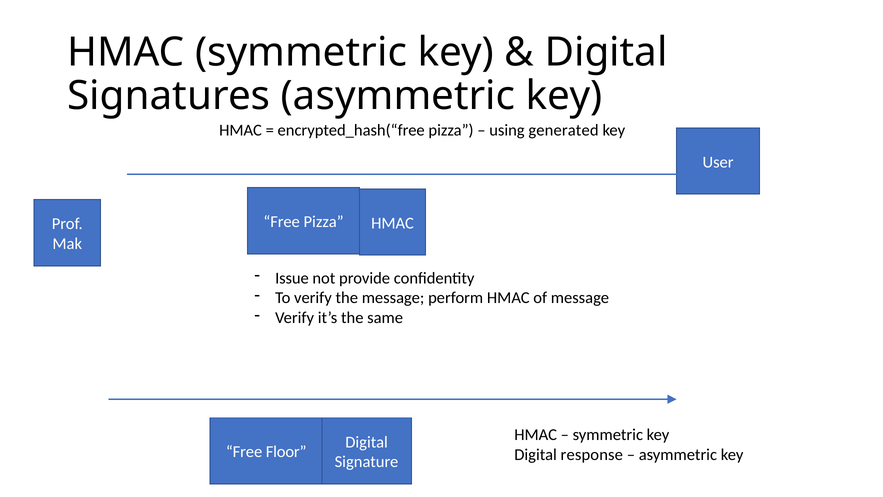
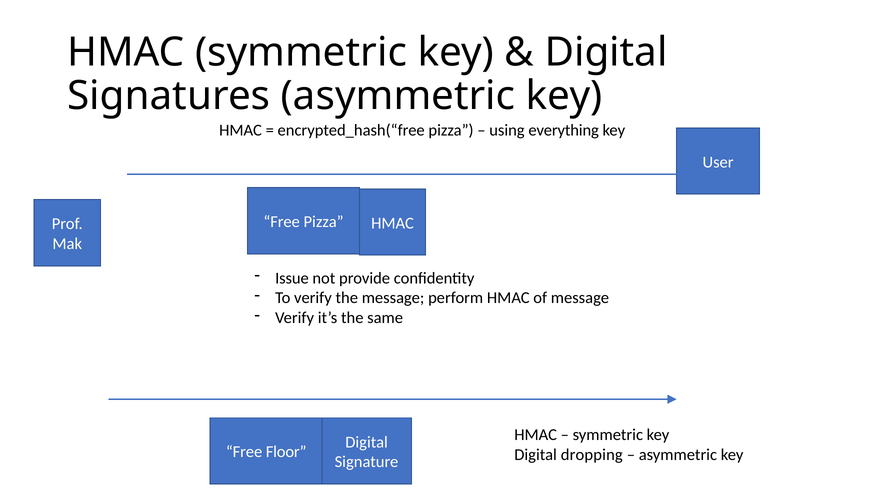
generated: generated -> everything
response: response -> dropping
